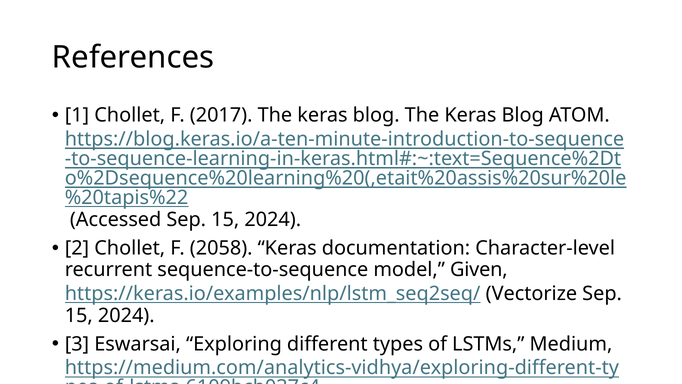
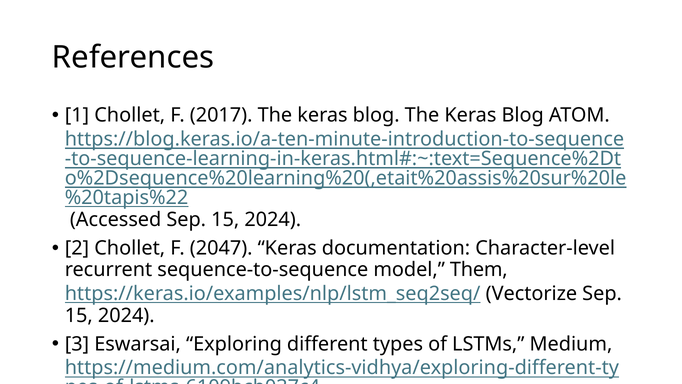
2058: 2058 -> 2047
Given: Given -> Them
